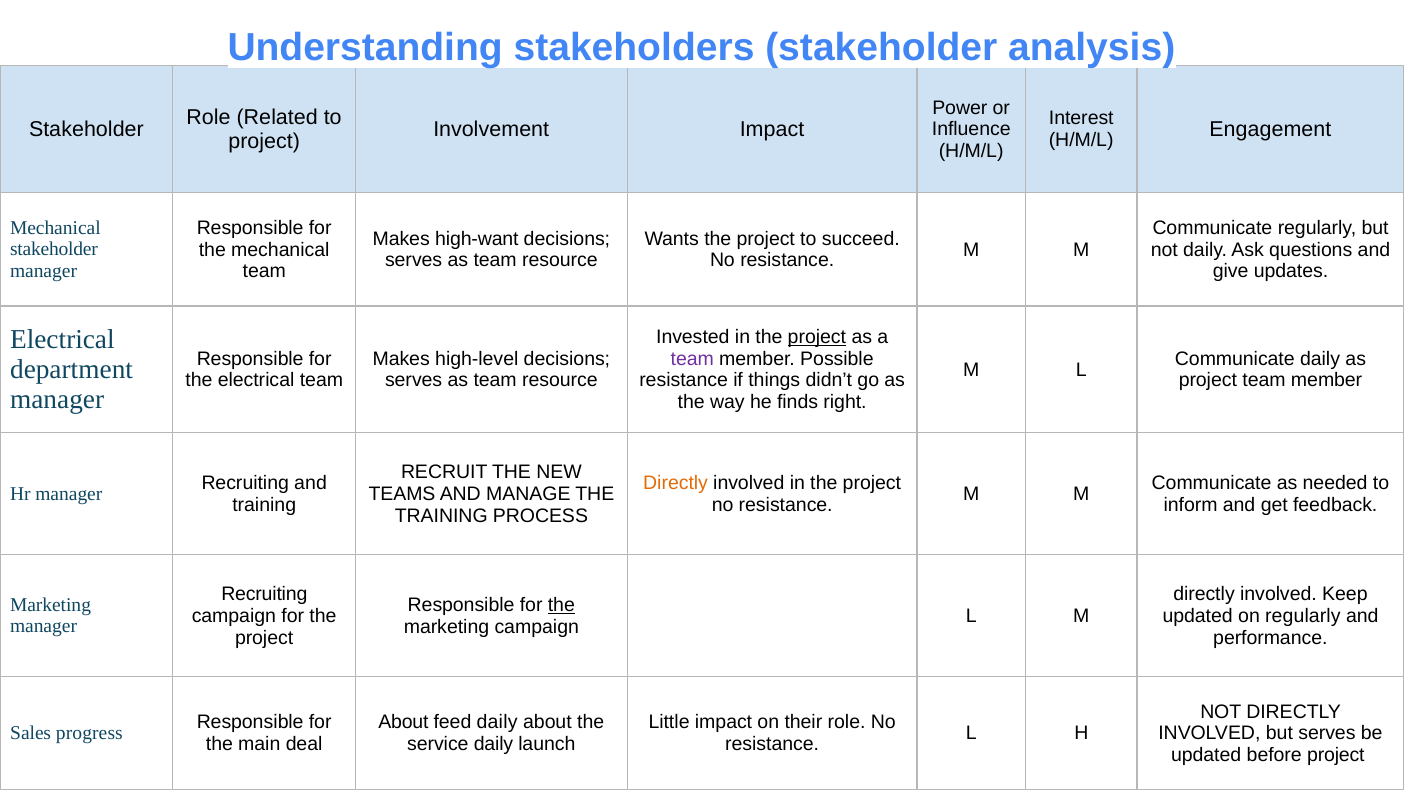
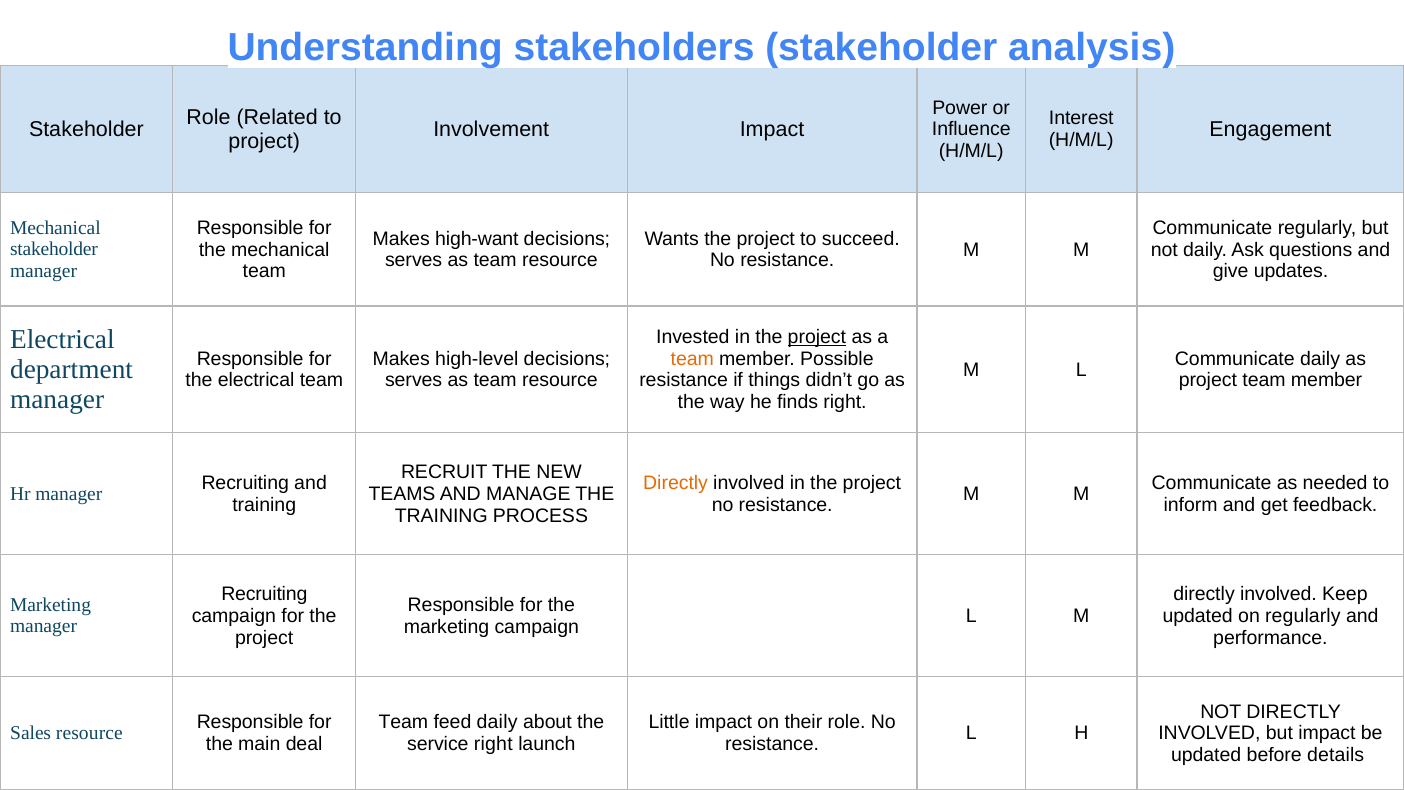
team at (692, 359) colour: purple -> orange
the at (561, 605) underline: present -> none
About at (403, 722): About -> Team
Sales progress: progress -> resource
but serves: serves -> impact
service daily: daily -> right
before project: project -> details
